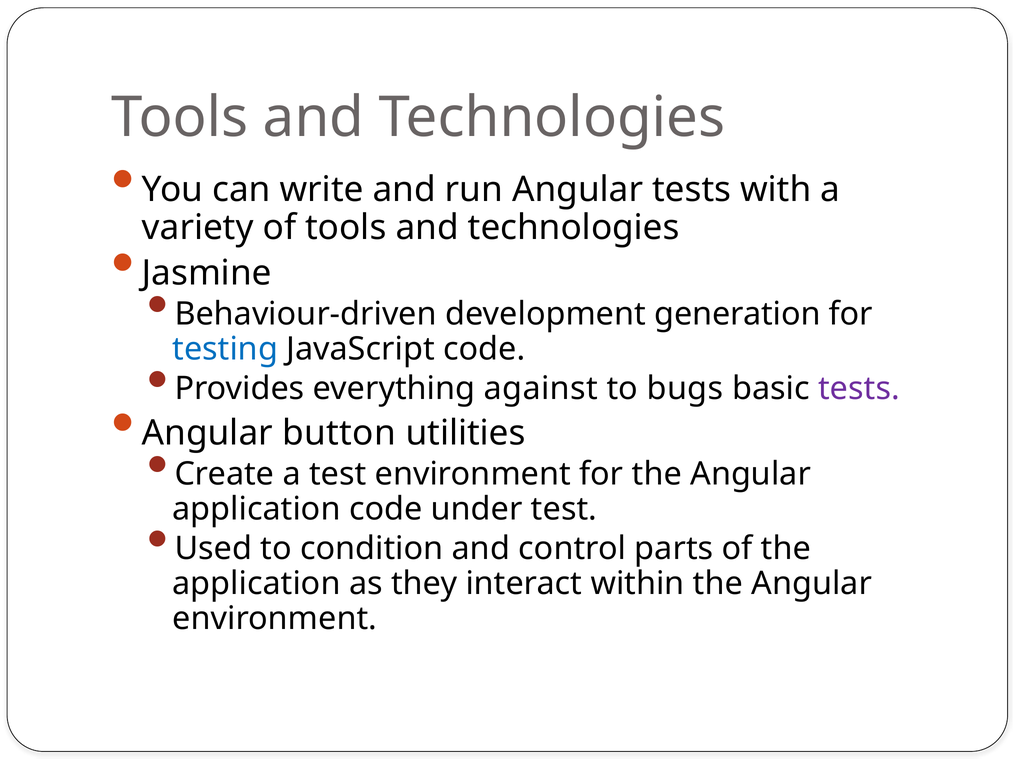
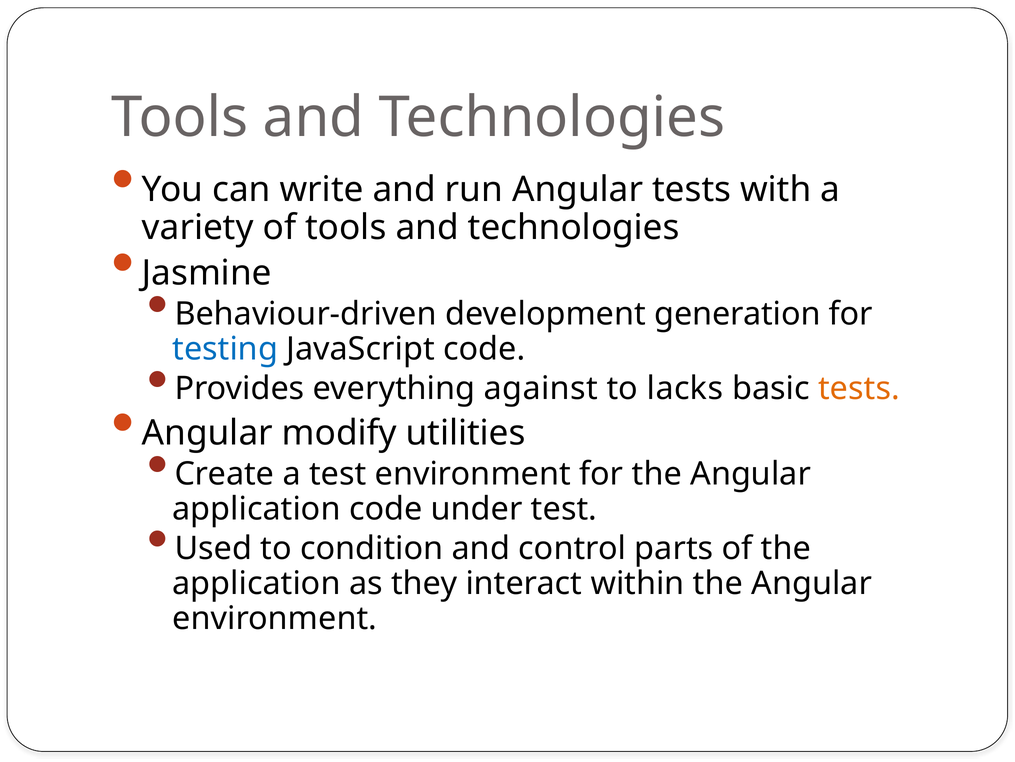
bugs: bugs -> lacks
tests at (859, 388) colour: purple -> orange
button: button -> modify
